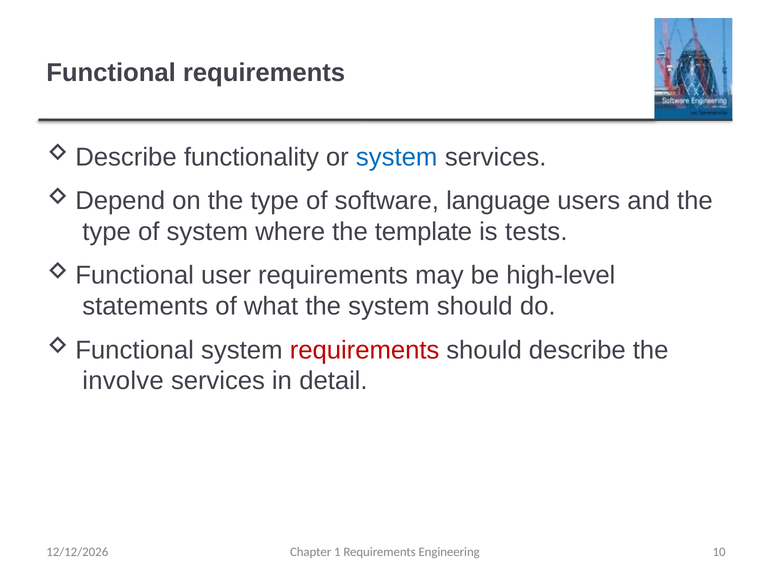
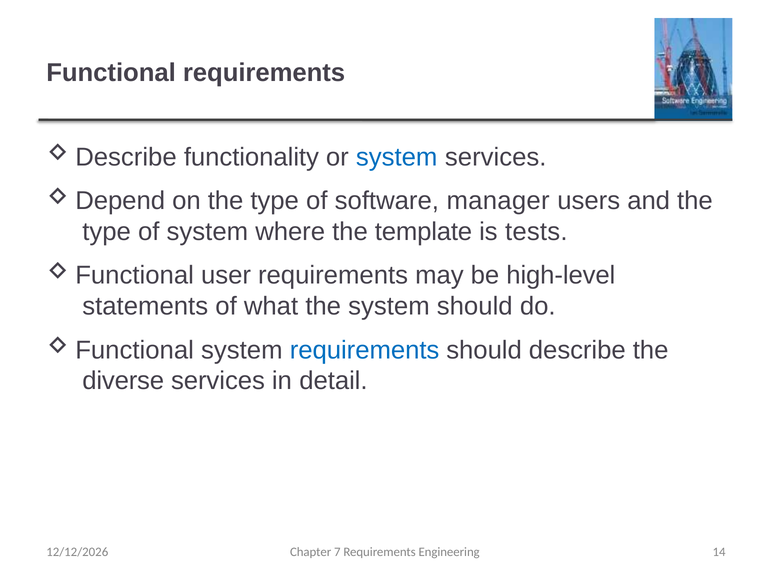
language: language -> manager
requirements at (365, 350) colour: red -> blue
involve: involve -> diverse
1: 1 -> 7
10: 10 -> 14
